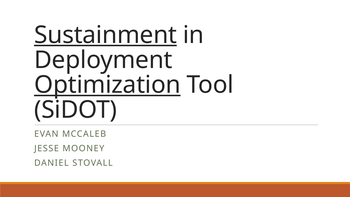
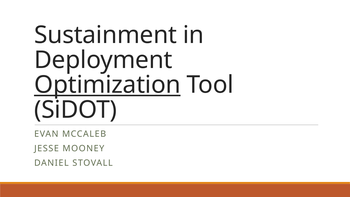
Sustainment underline: present -> none
